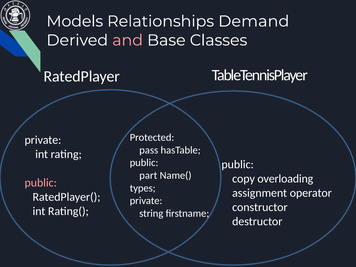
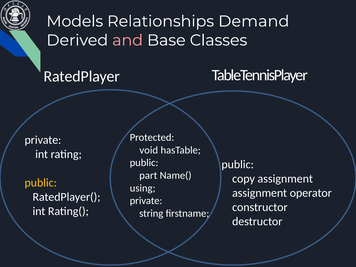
pass: pass -> void
copy overloading: overloading -> assignment
public at (41, 183) colour: pink -> yellow
types: types -> using
